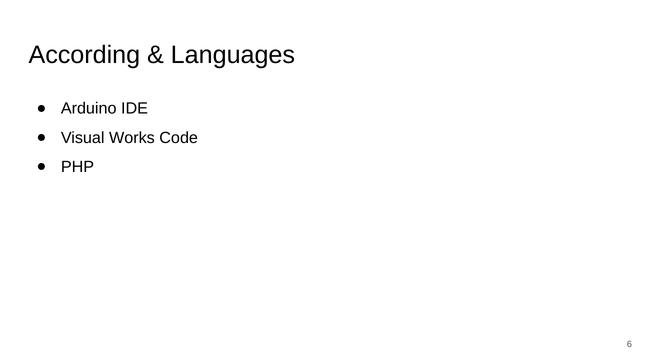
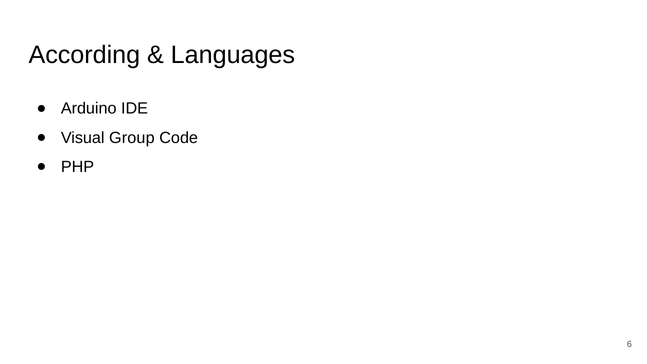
Works: Works -> Group
